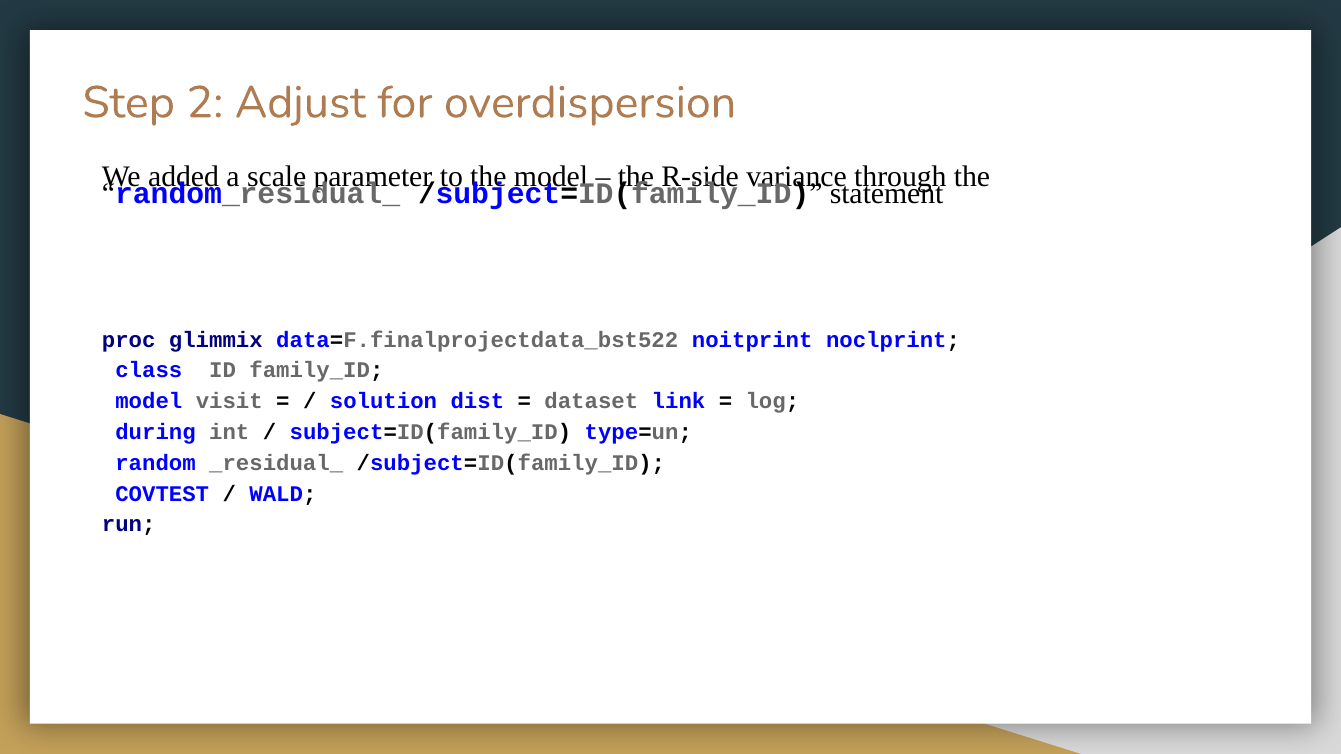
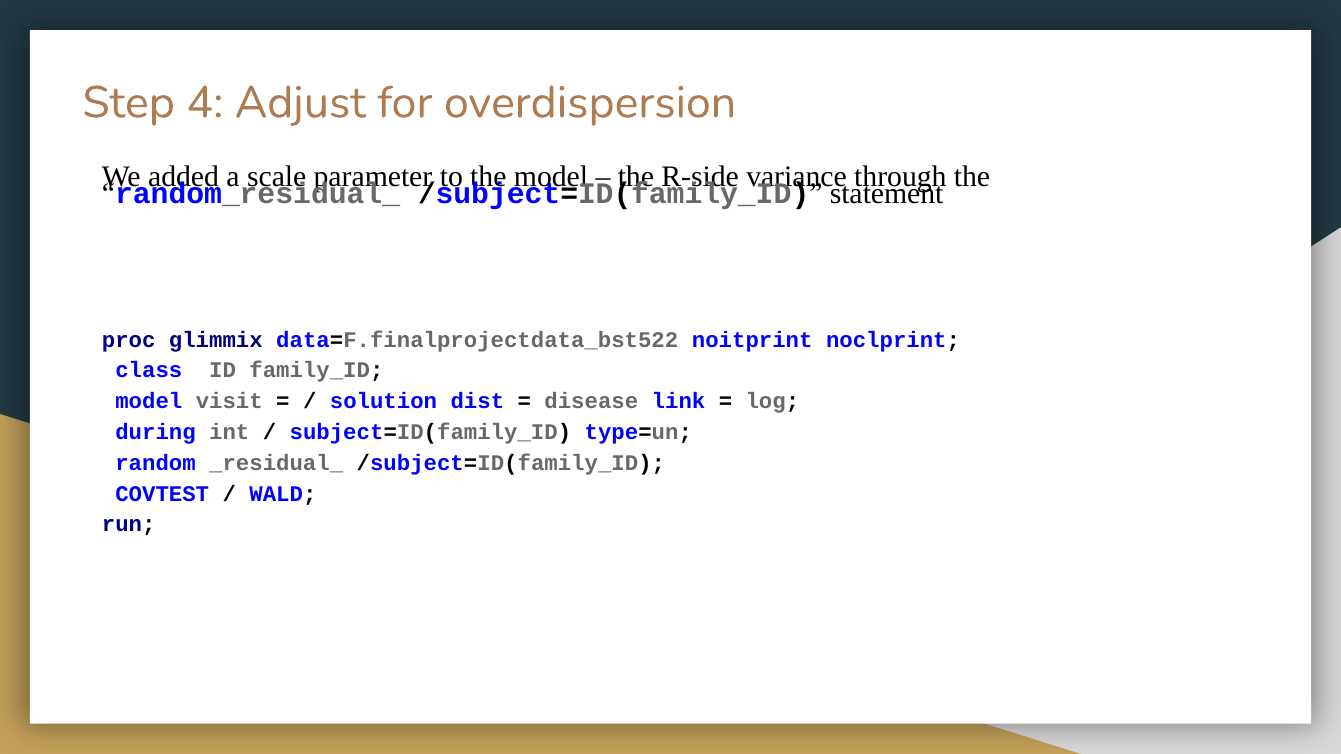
2: 2 -> 4
dataset: dataset -> disease
